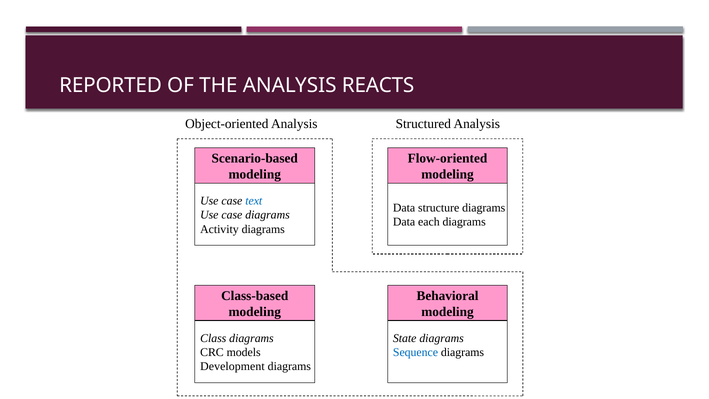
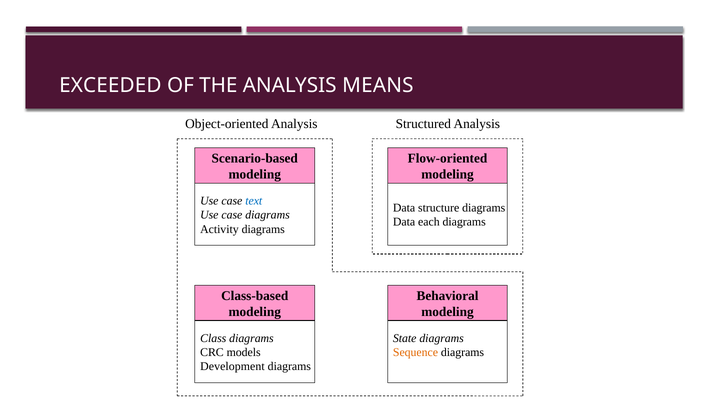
REPORTED: REPORTED -> EXCEEDED
REACTS: REACTS -> MEANS
Sequence colour: blue -> orange
